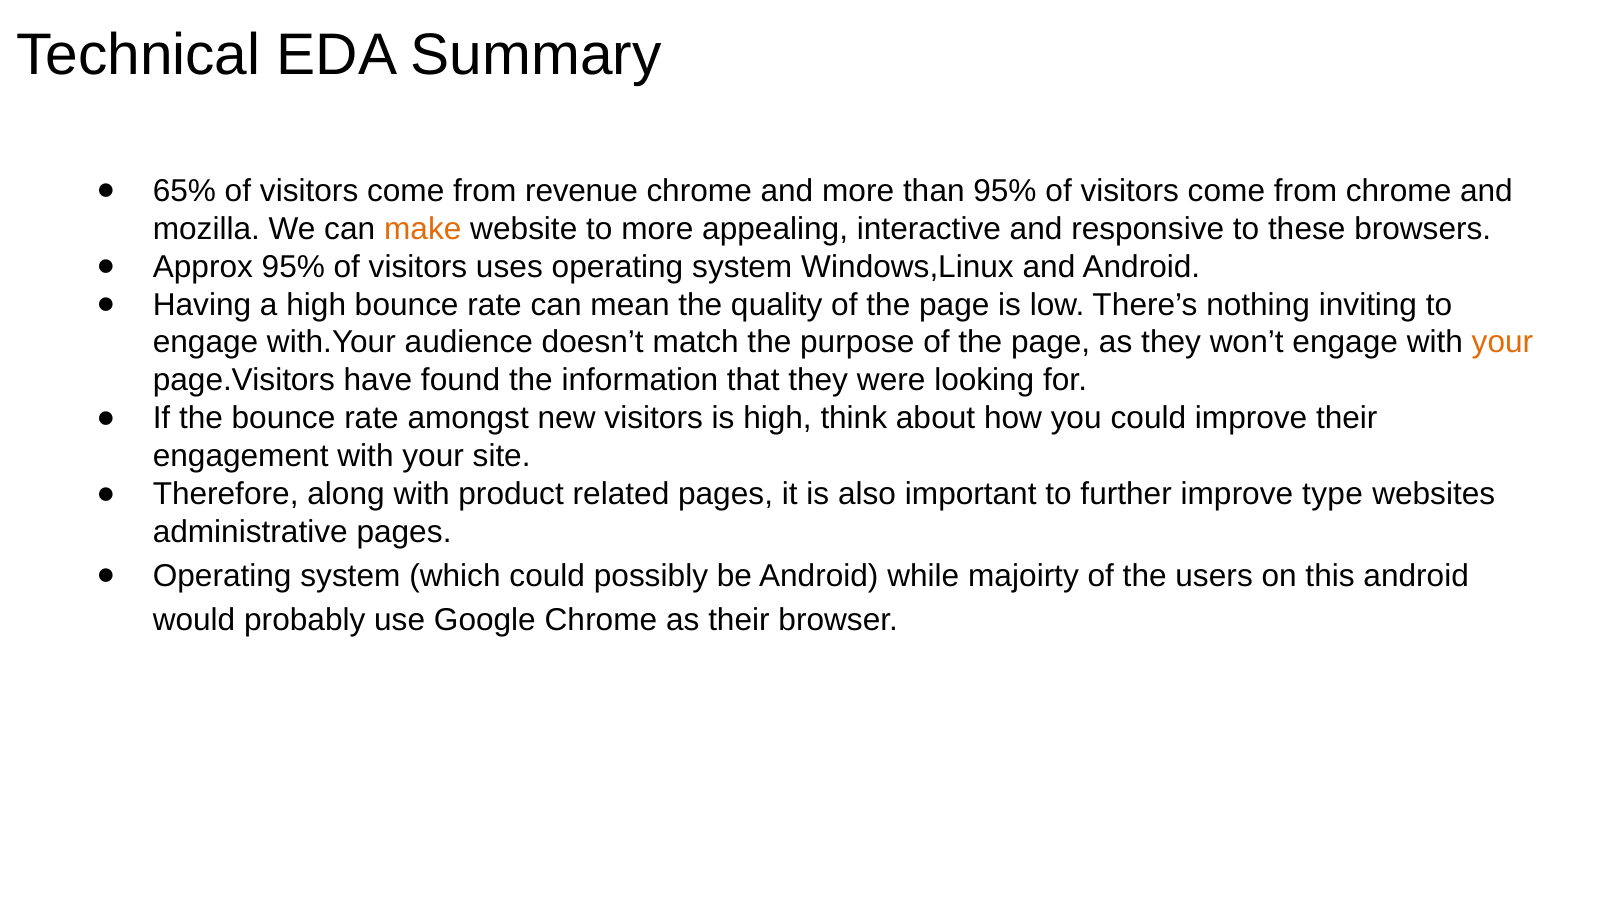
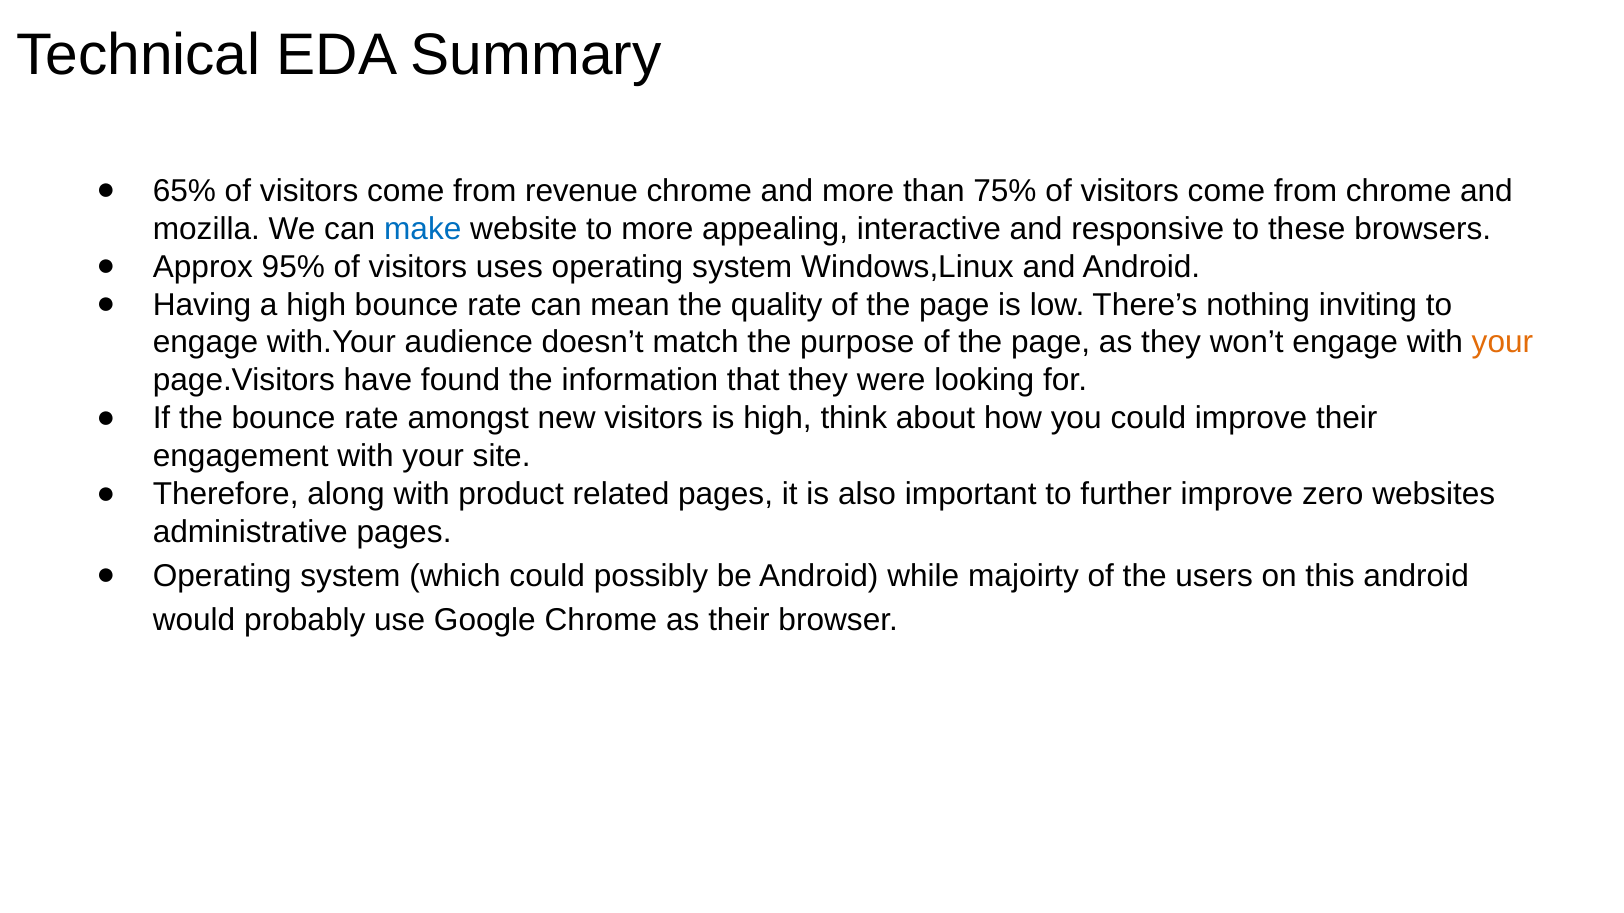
than 95%: 95% -> 75%
make colour: orange -> blue
type: type -> zero
